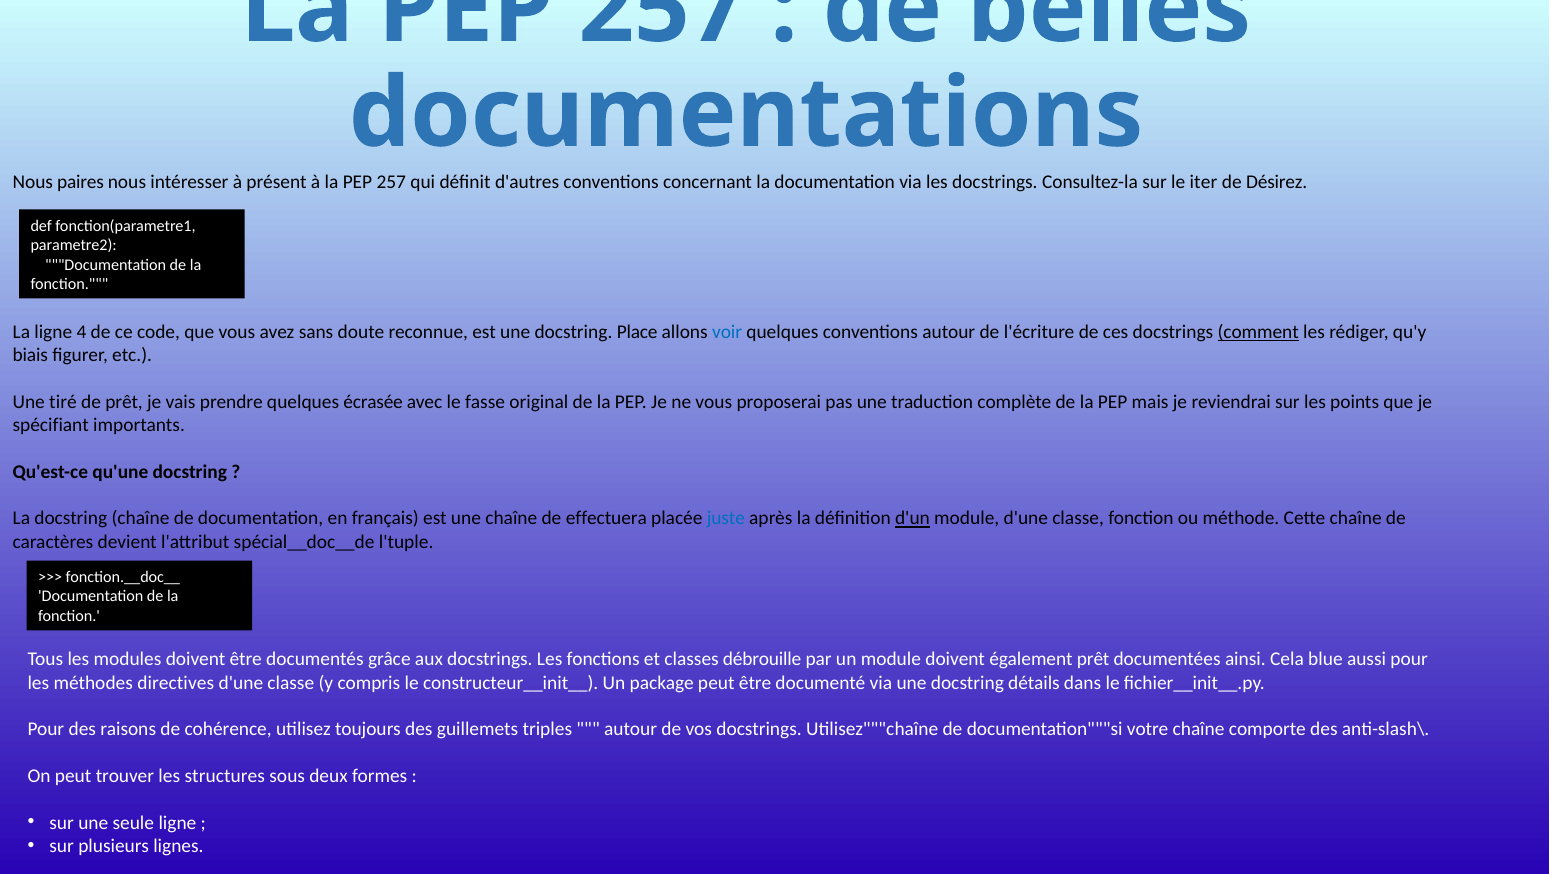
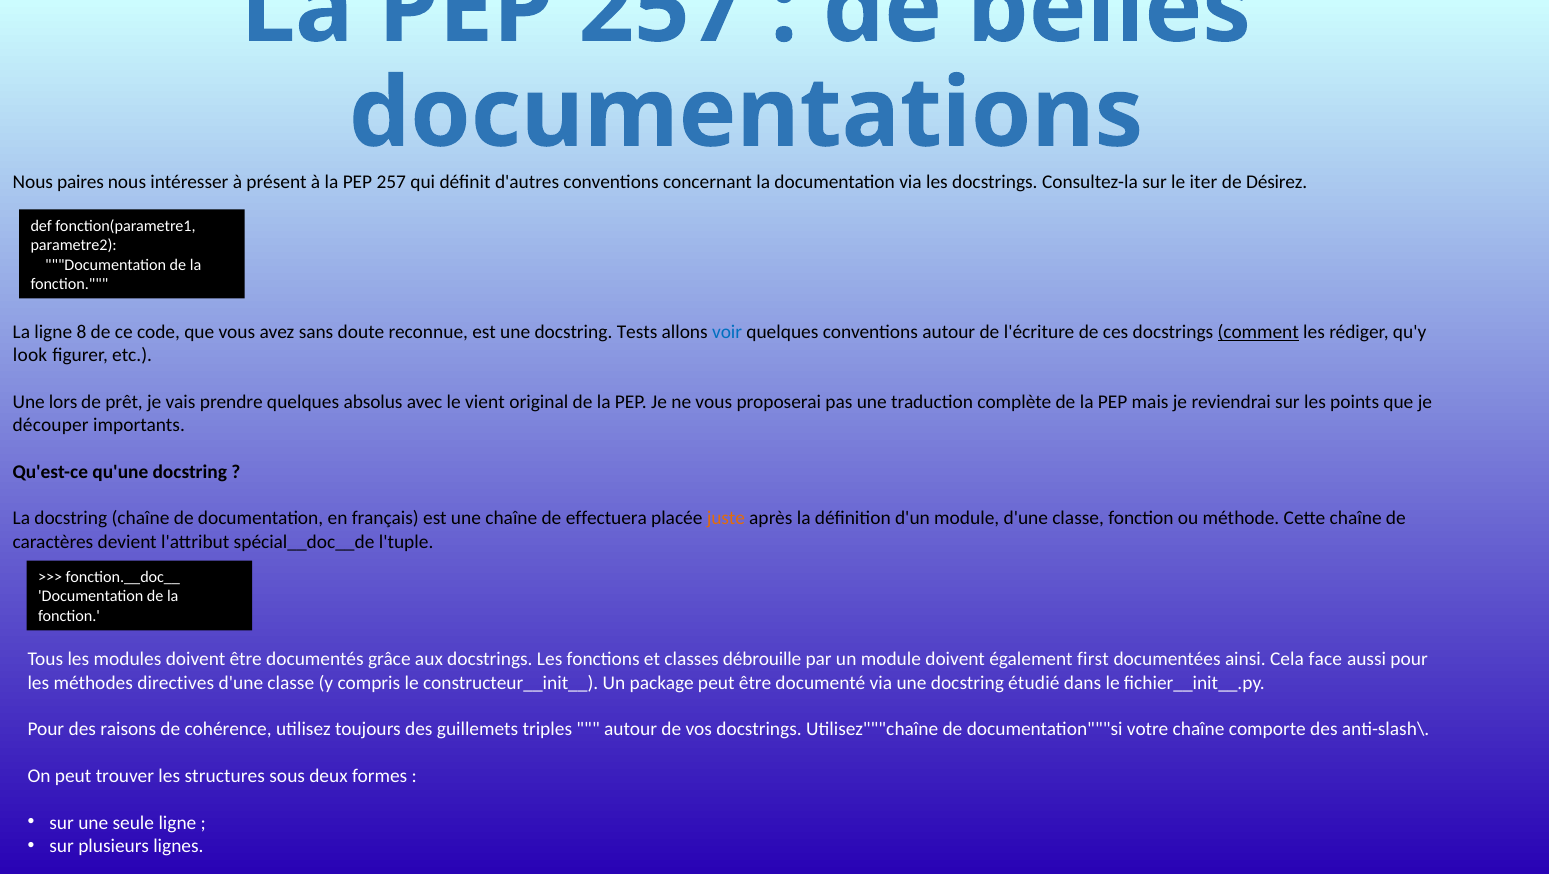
4: 4 -> 8
Place: Place -> Tests
biais: biais -> look
tiré: tiré -> lors
écrasée: écrasée -> absolus
fasse: fasse -> vient
spécifiant: spécifiant -> découper
juste colour: blue -> orange
d'un underline: present -> none
également prêt: prêt -> first
blue: blue -> face
détails: détails -> étudié
